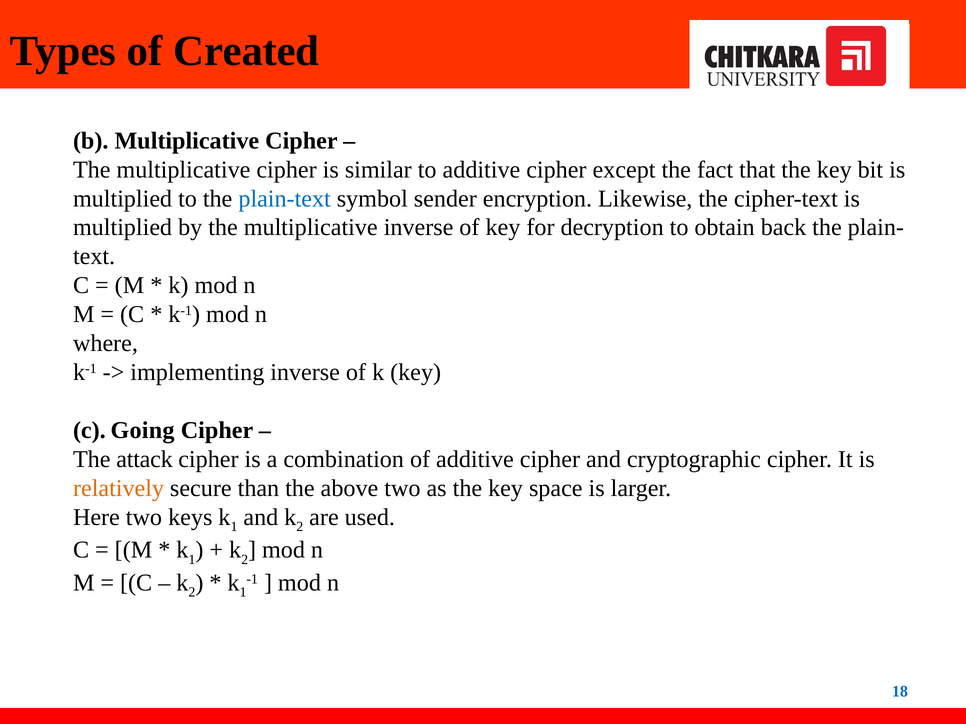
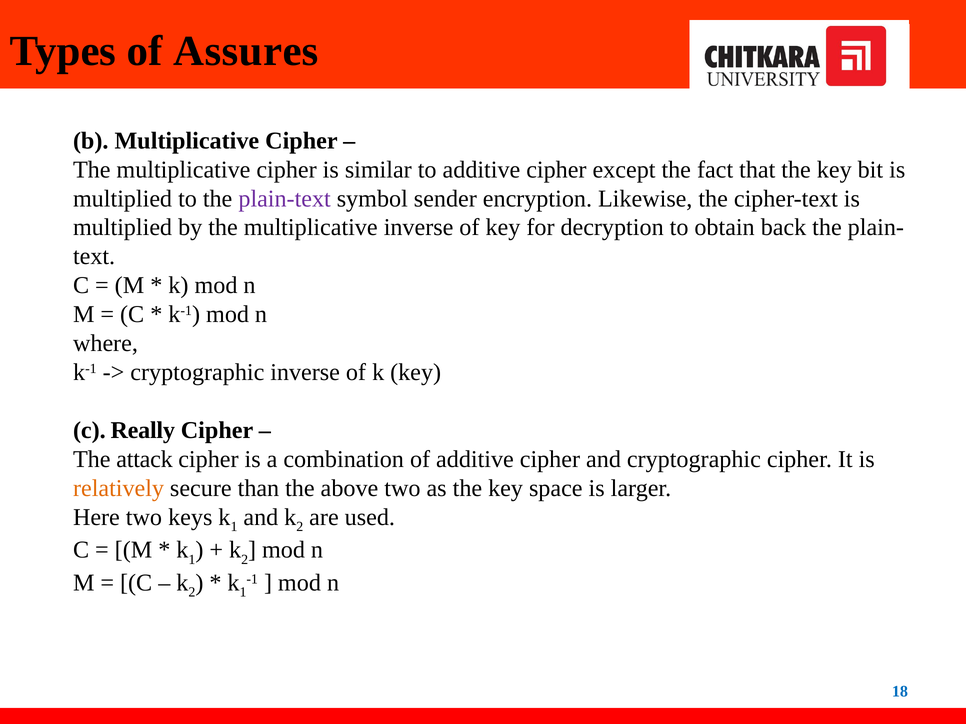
Created: Created -> Assures
plain-text colour: blue -> purple
implementing at (197, 373): implementing -> cryptographic
Going: Going -> Really
